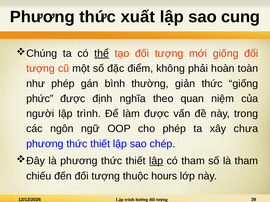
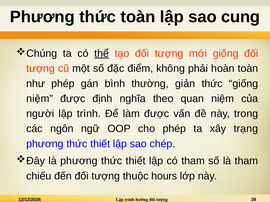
thức xuất: xuất -> toàn
phức at (40, 99): phức -> niệm
chưa: chưa -> trạng
lập at (156, 161) underline: present -> none
